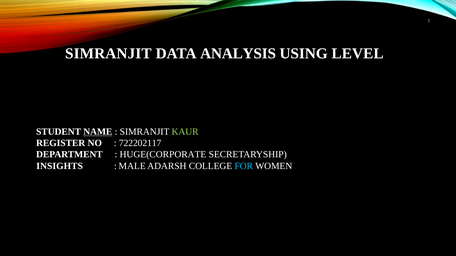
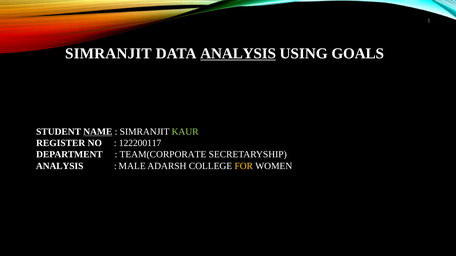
ANALYSIS at (238, 54) underline: none -> present
LEVEL: LEVEL -> GOALS
722202117: 722202117 -> 122200117
HUGE(CORPORATE: HUGE(CORPORATE -> TEAM(CORPORATE
INSIGHTS at (60, 166): INSIGHTS -> ANALYSIS
FOR colour: light blue -> yellow
